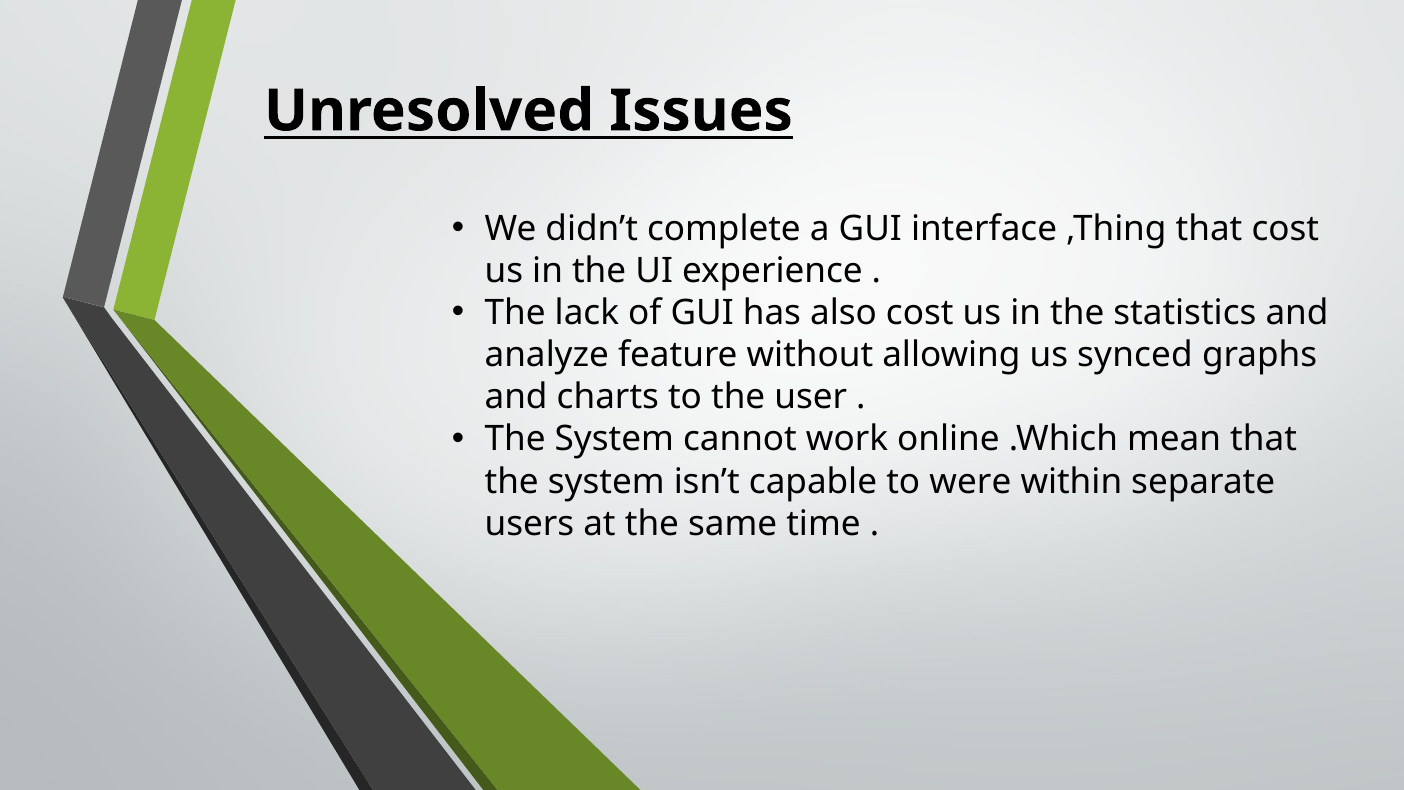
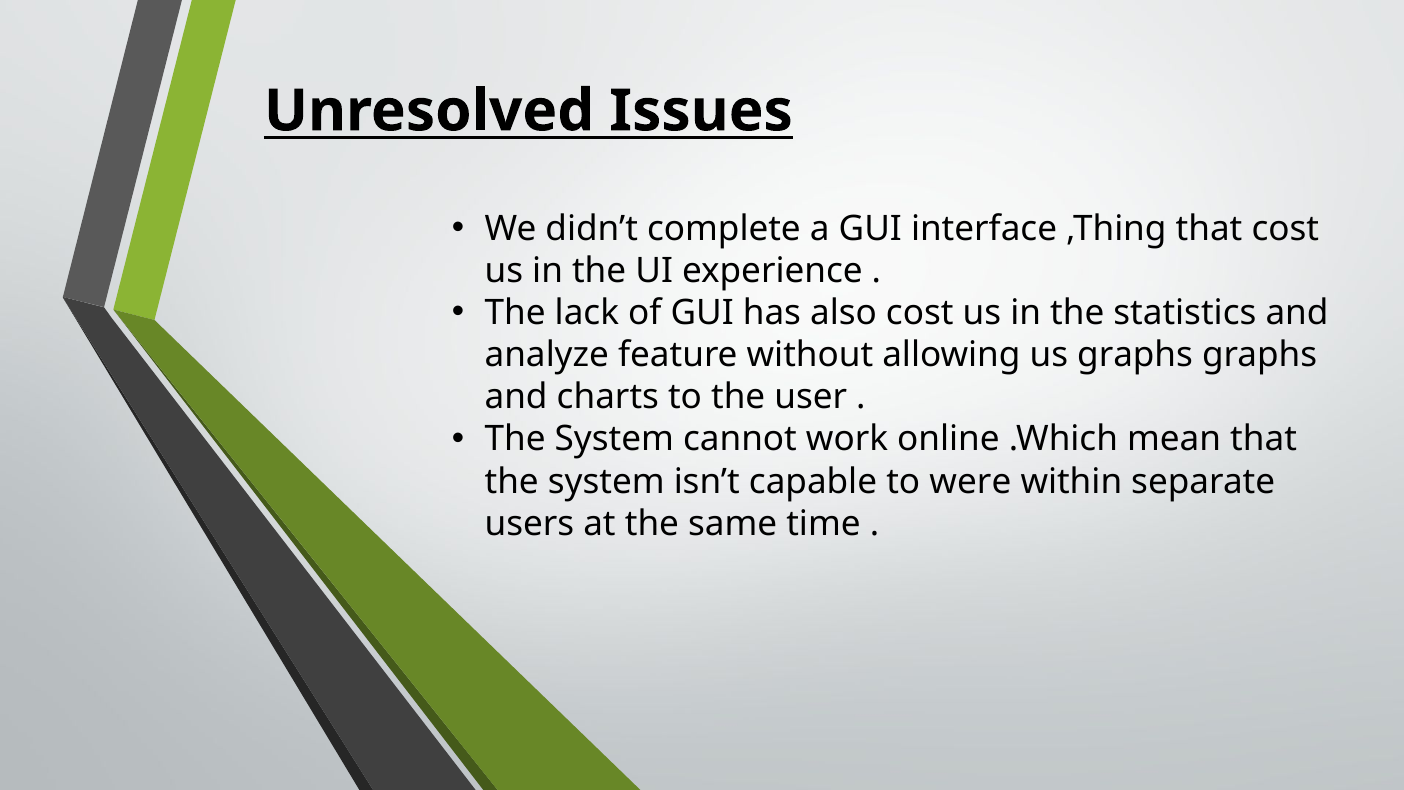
us synced: synced -> graphs
